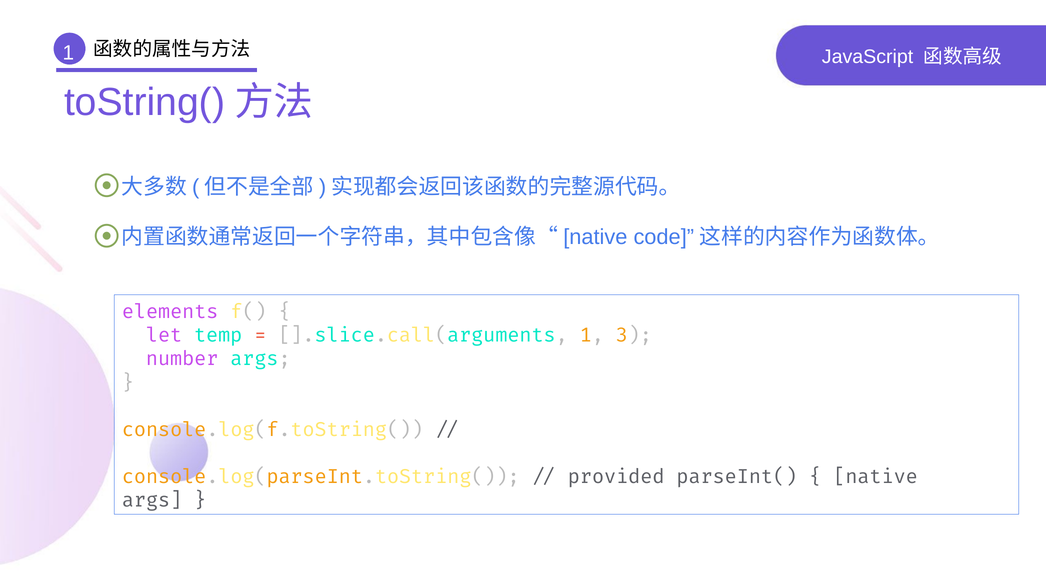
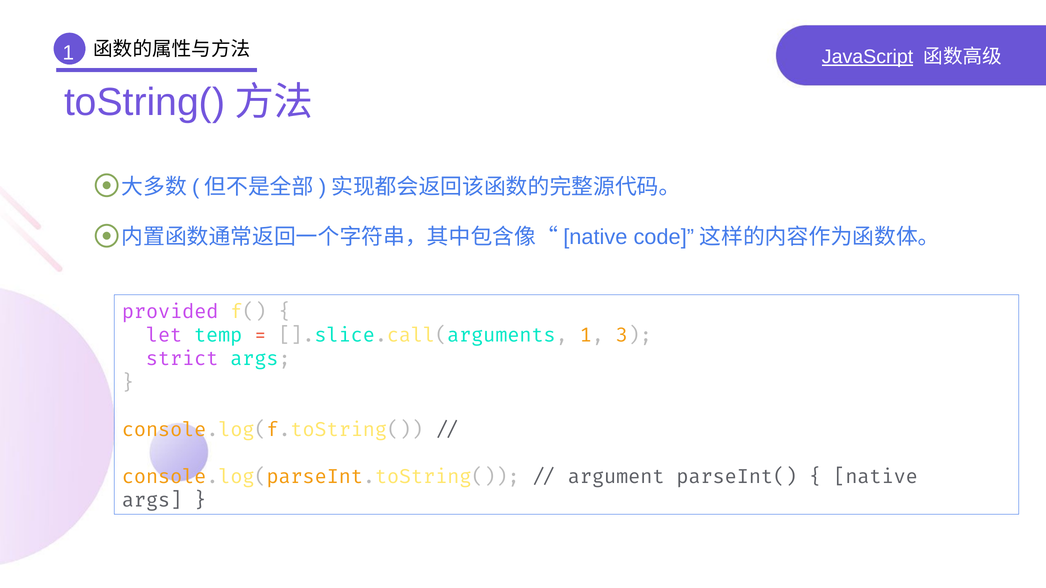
JavaScript underline: none -> present
elements: elements -> provided
number: number -> strict
provided: provided -> argument
